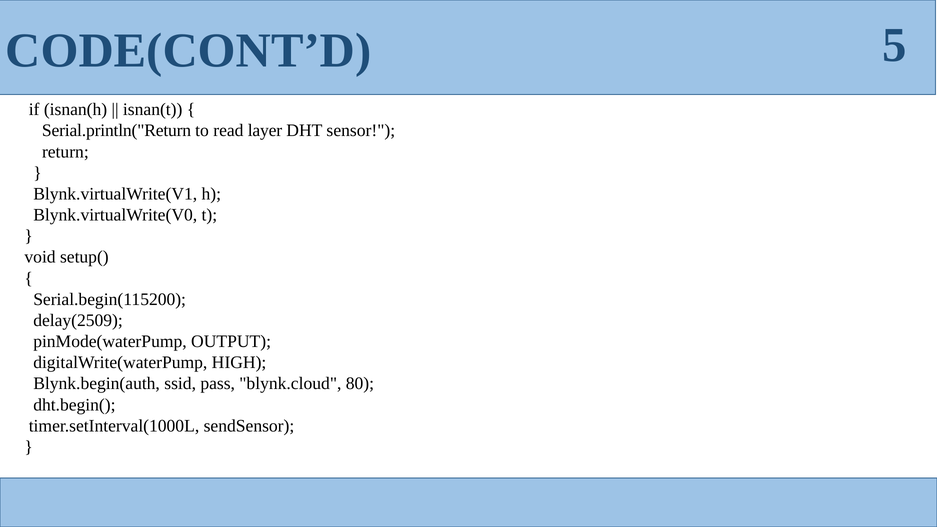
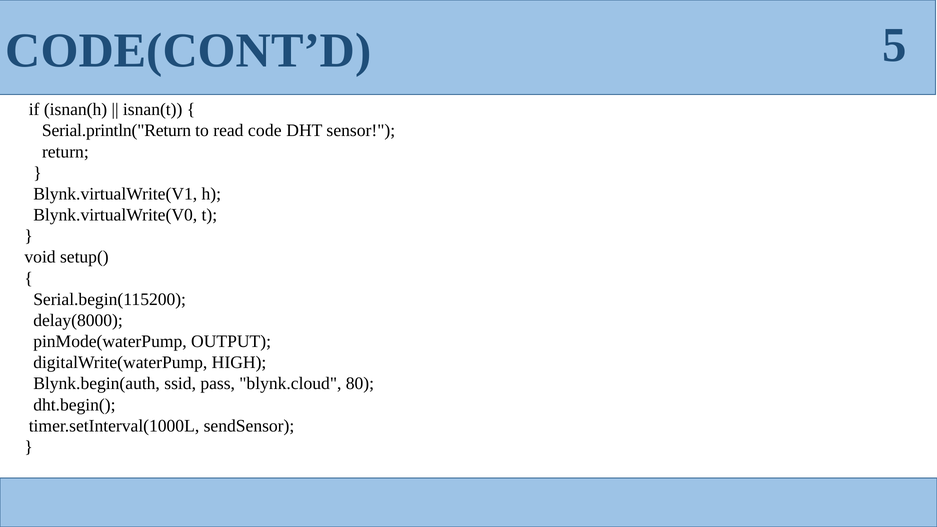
layer: layer -> code
delay(2509: delay(2509 -> delay(8000
